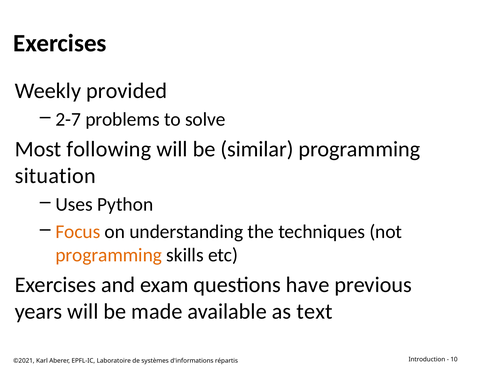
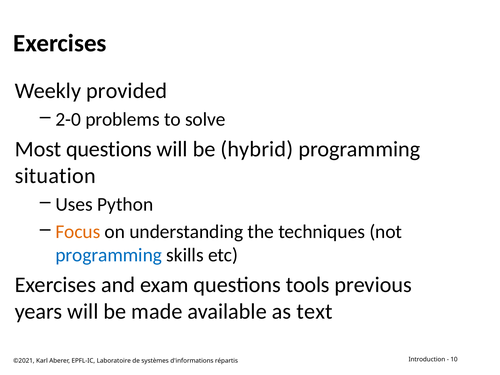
2-7: 2-7 -> 2-0
Most following: following -> questions
similar: similar -> hybrid
programming at (109, 255) colour: orange -> blue
have: have -> tools
